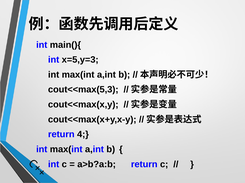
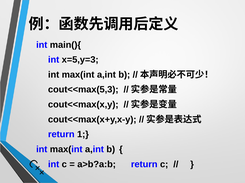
4: 4 -> 1
